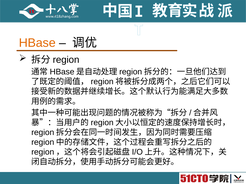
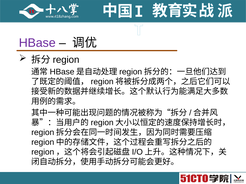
HBase colour: orange -> purple
